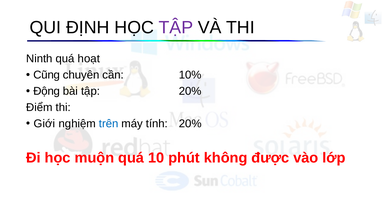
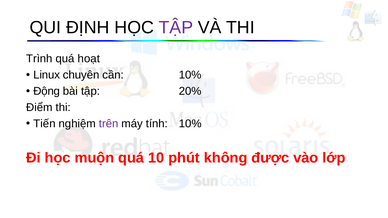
Ninth: Ninth -> Trình
Cũng: Cũng -> Linux
Giới: Giới -> Tiến
trên colour: blue -> purple
tính 20%: 20% -> 10%
